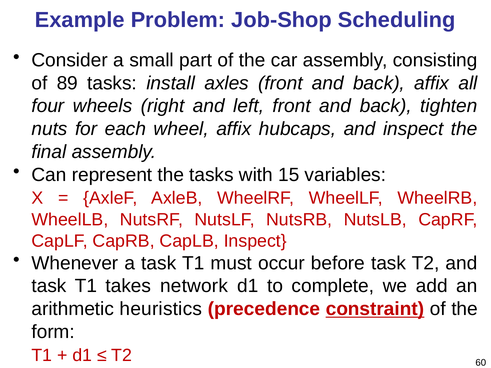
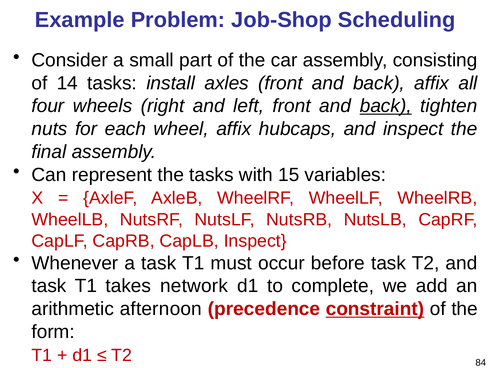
89: 89 -> 14
back at (386, 106) underline: none -> present
heuristics: heuristics -> afternoon
60: 60 -> 84
